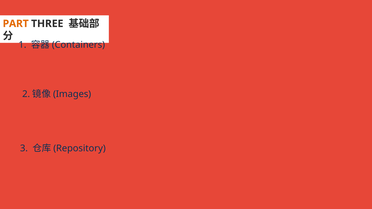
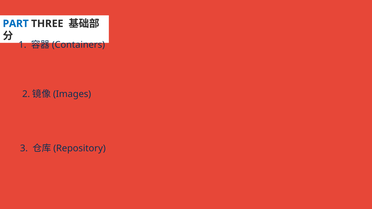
PART colour: orange -> blue
